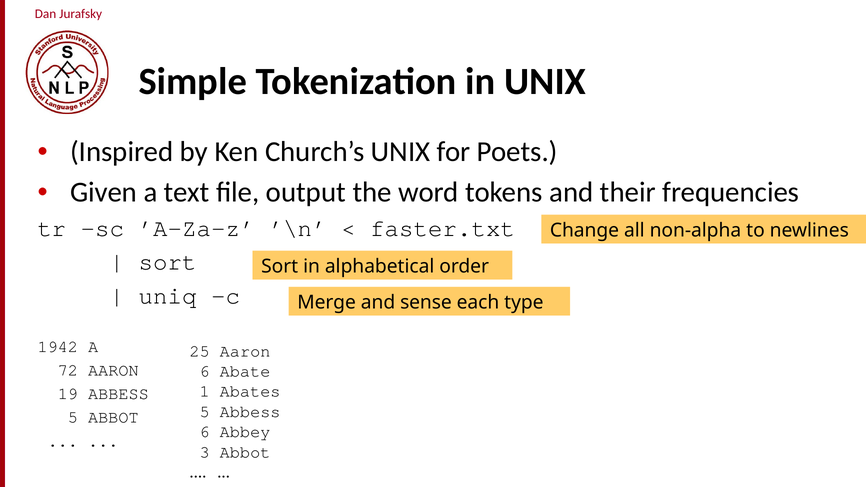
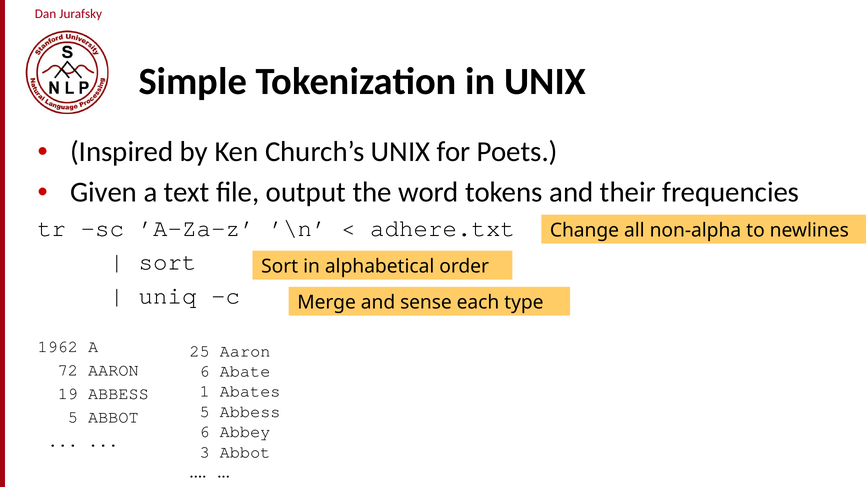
faster.txt: faster.txt -> adhere.txt
1942: 1942 -> 1962
